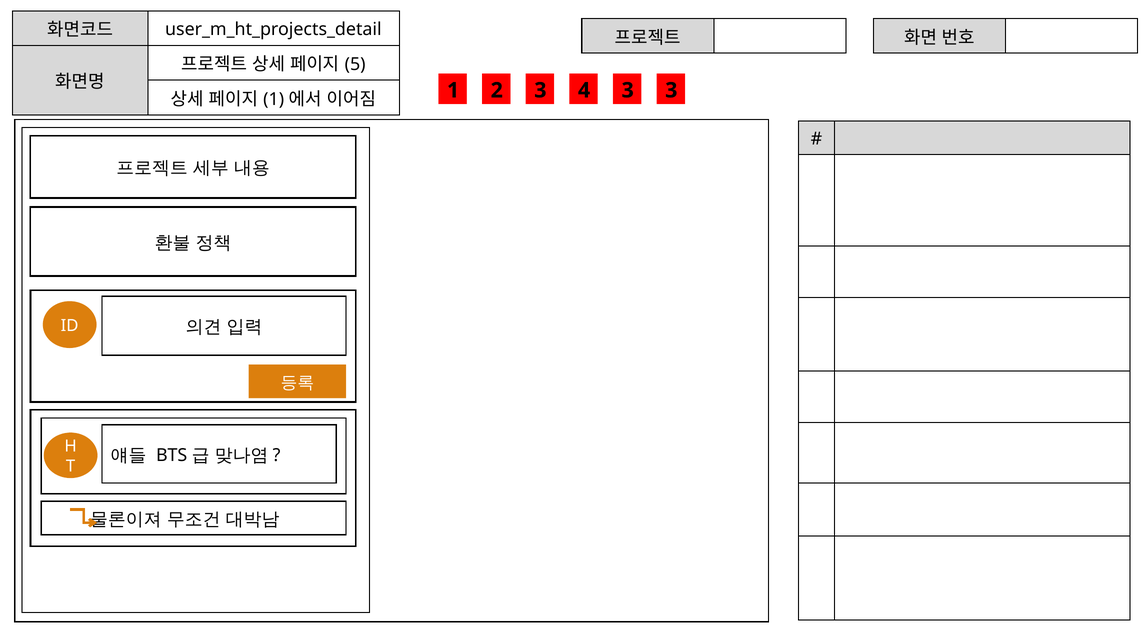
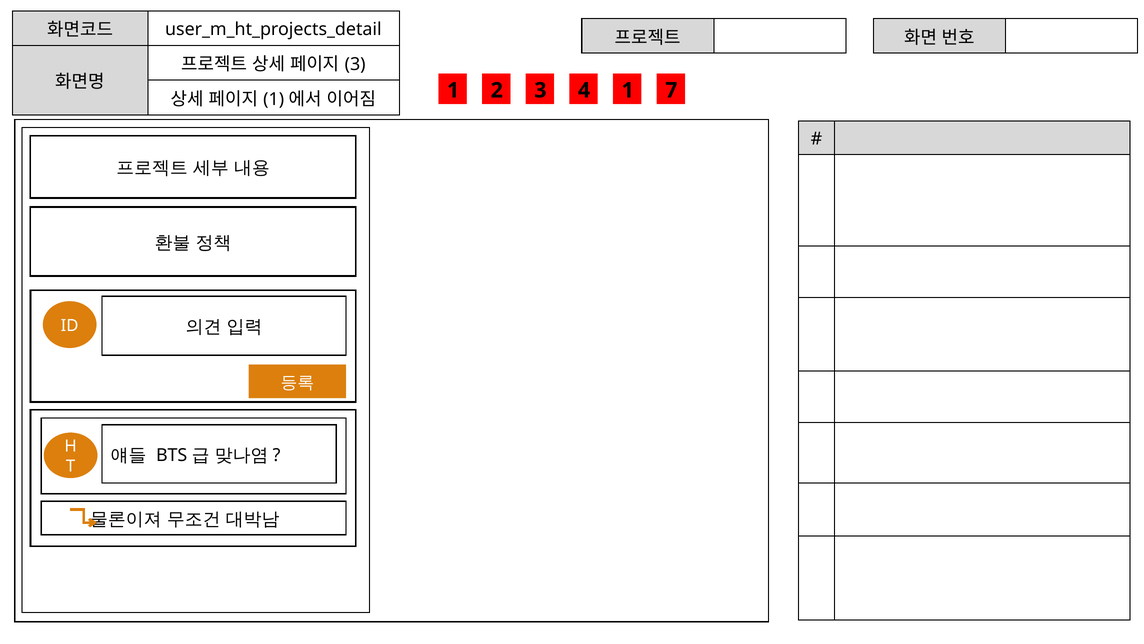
5 at (355, 64): 5 -> 3
4 3: 3 -> 1
3 3: 3 -> 7
